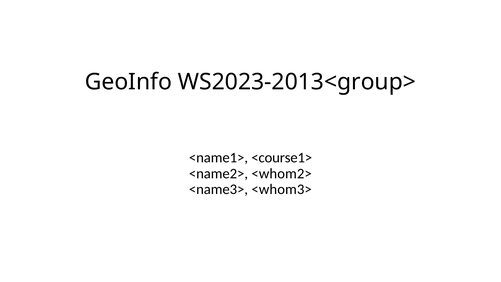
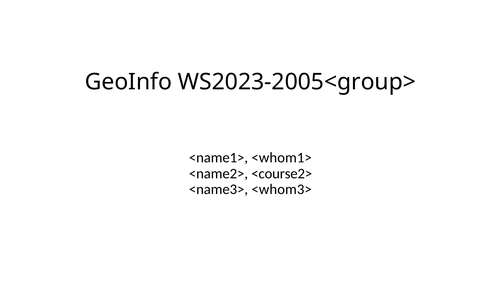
WS2023-2013<group>: WS2023-2013<group> -> WS2023-2005<group>
<course1>: <course1> -> <whom1>
<whom2>: <whom2> -> <course2>
